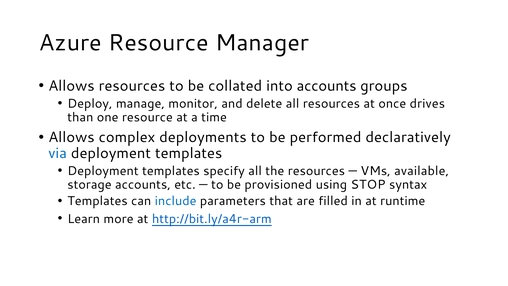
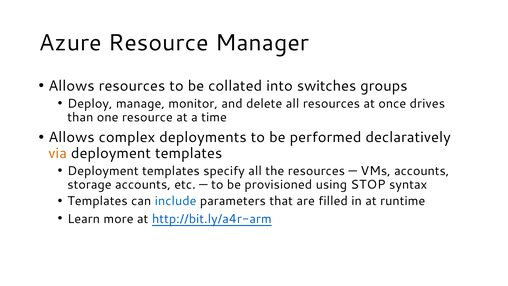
into accounts: accounts -> switches
via colour: blue -> orange
VMs available: available -> accounts
